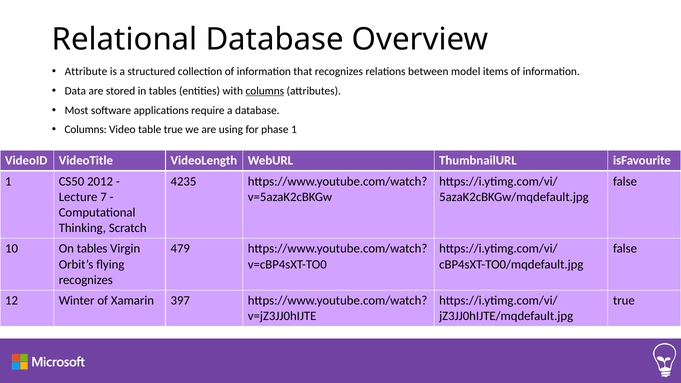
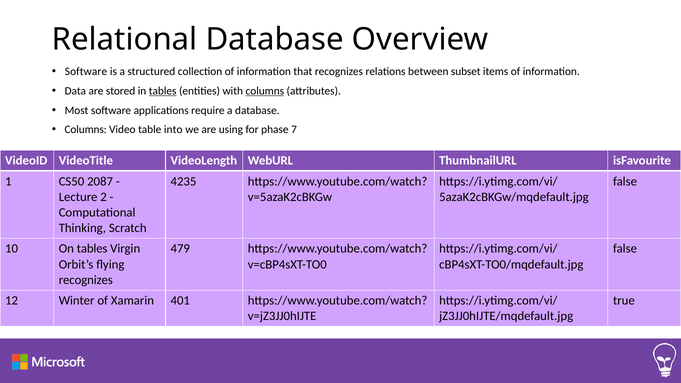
Attribute at (86, 72): Attribute -> Software
model: model -> subset
tables at (163, 91) underline: none -> present
table true: true -> into
phase 1: 1 -> 7
2012: 2012 -> 2087
7: 7 -> 2
397: 397 -> 401
